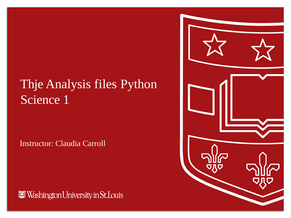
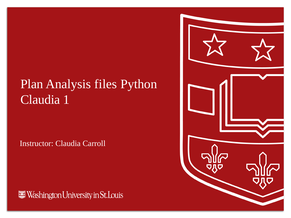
Thje: Thje -> Plan
Science at (40, 100): Science -> Claudia
